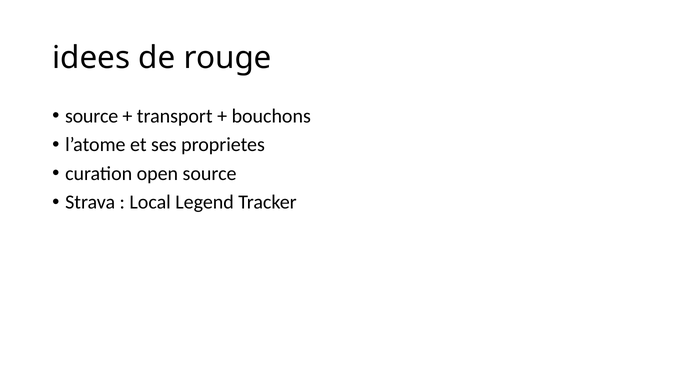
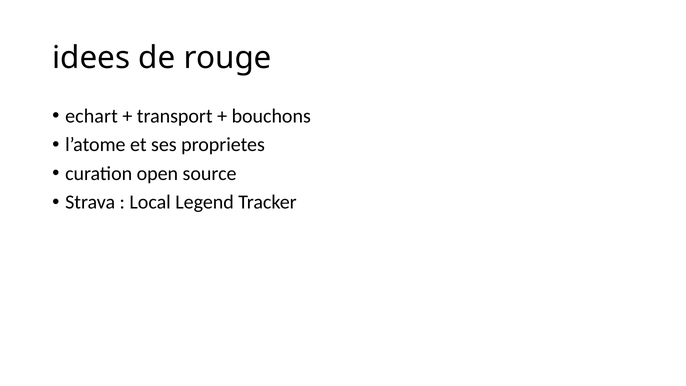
source at (92, 116): source -> echart
